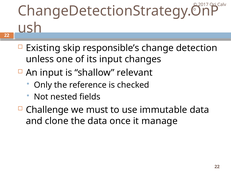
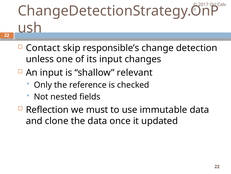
Existing: Existing -> Contact
Challenge: Challenge -> Reflection
manage: manage -> updated
